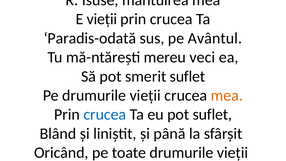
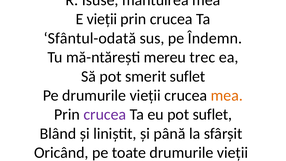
Paradis-odată: Paradis-odată -> Sfântul-odată
Avântul: Avântul -> Îndemn
veci: veci -> trec
crucea at (105, 114) colour: blue -> purple
